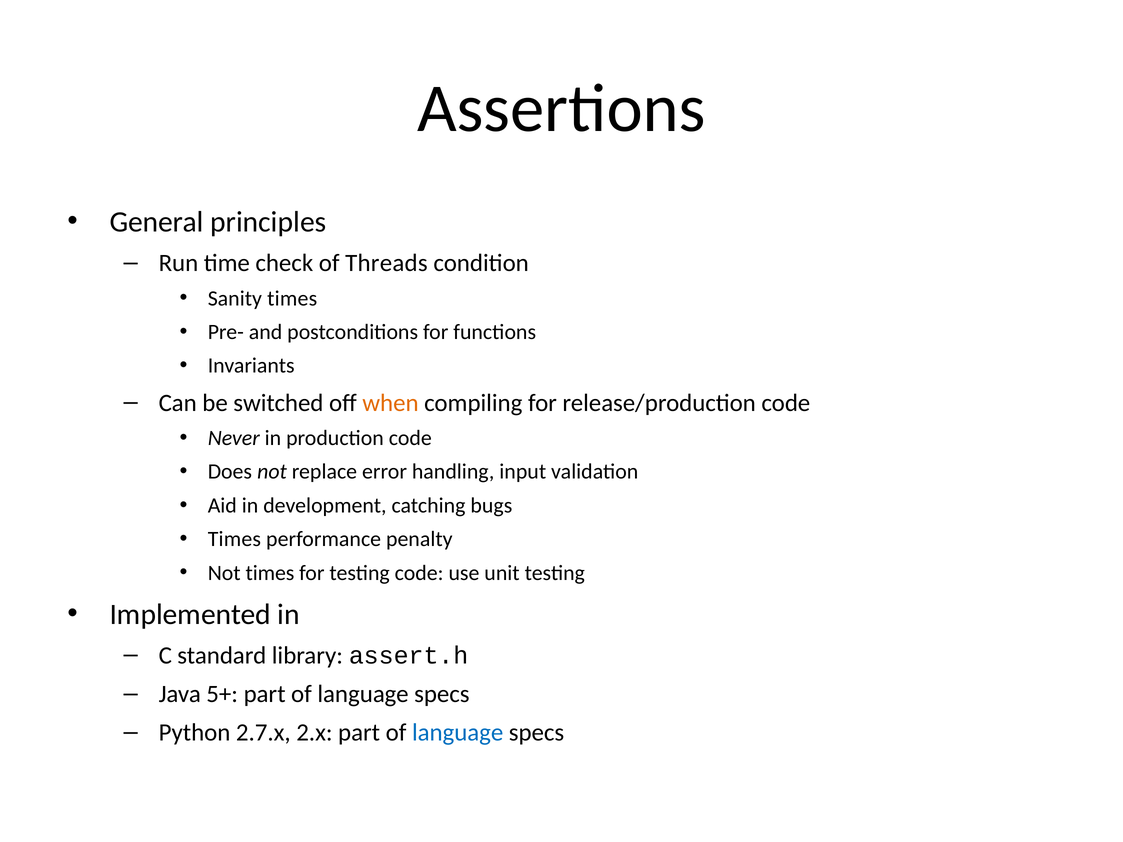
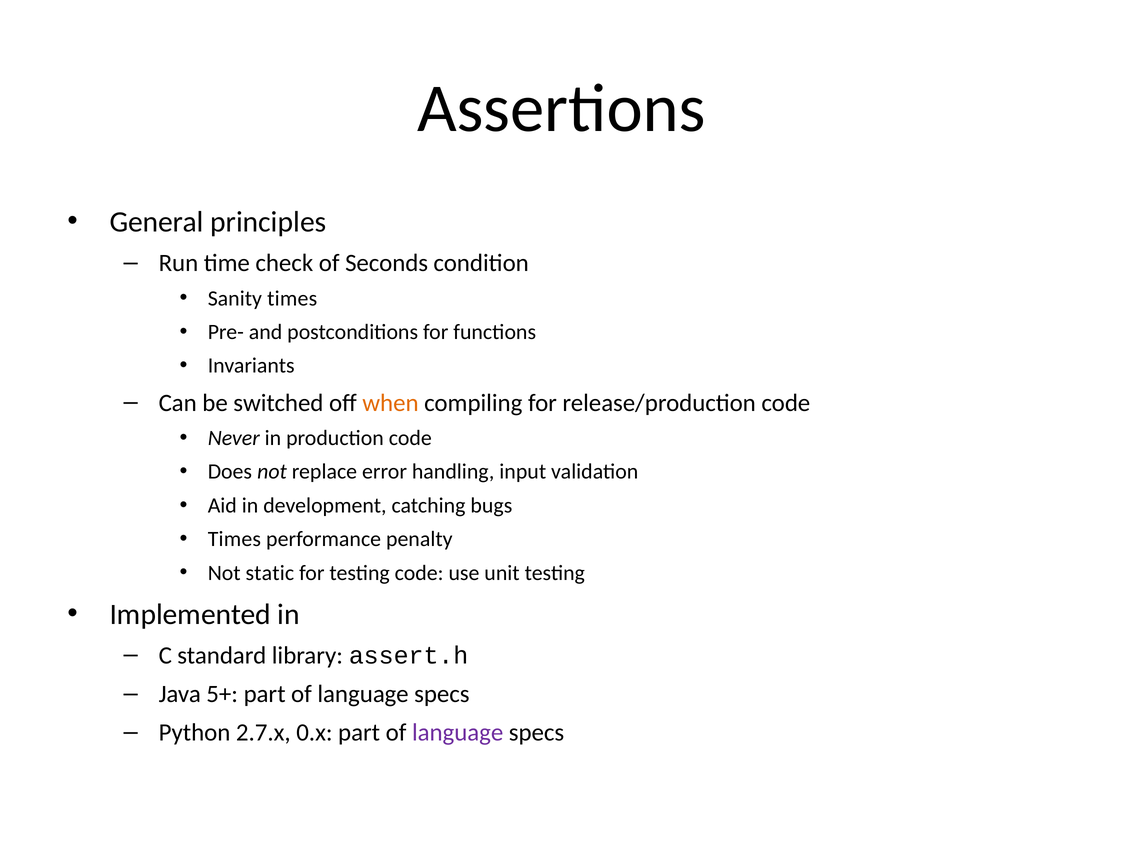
Threads: Threads -> Seconds
Not times: times -> static
2.x: 2.x -> 0.x
language at (458, 733) colour: blue -> purple
